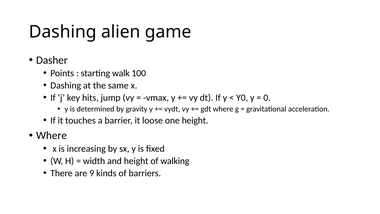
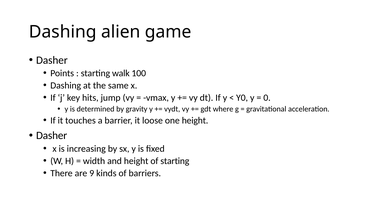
Where at (52, 135): Where -> Dasher
of walking: walking -> starting
